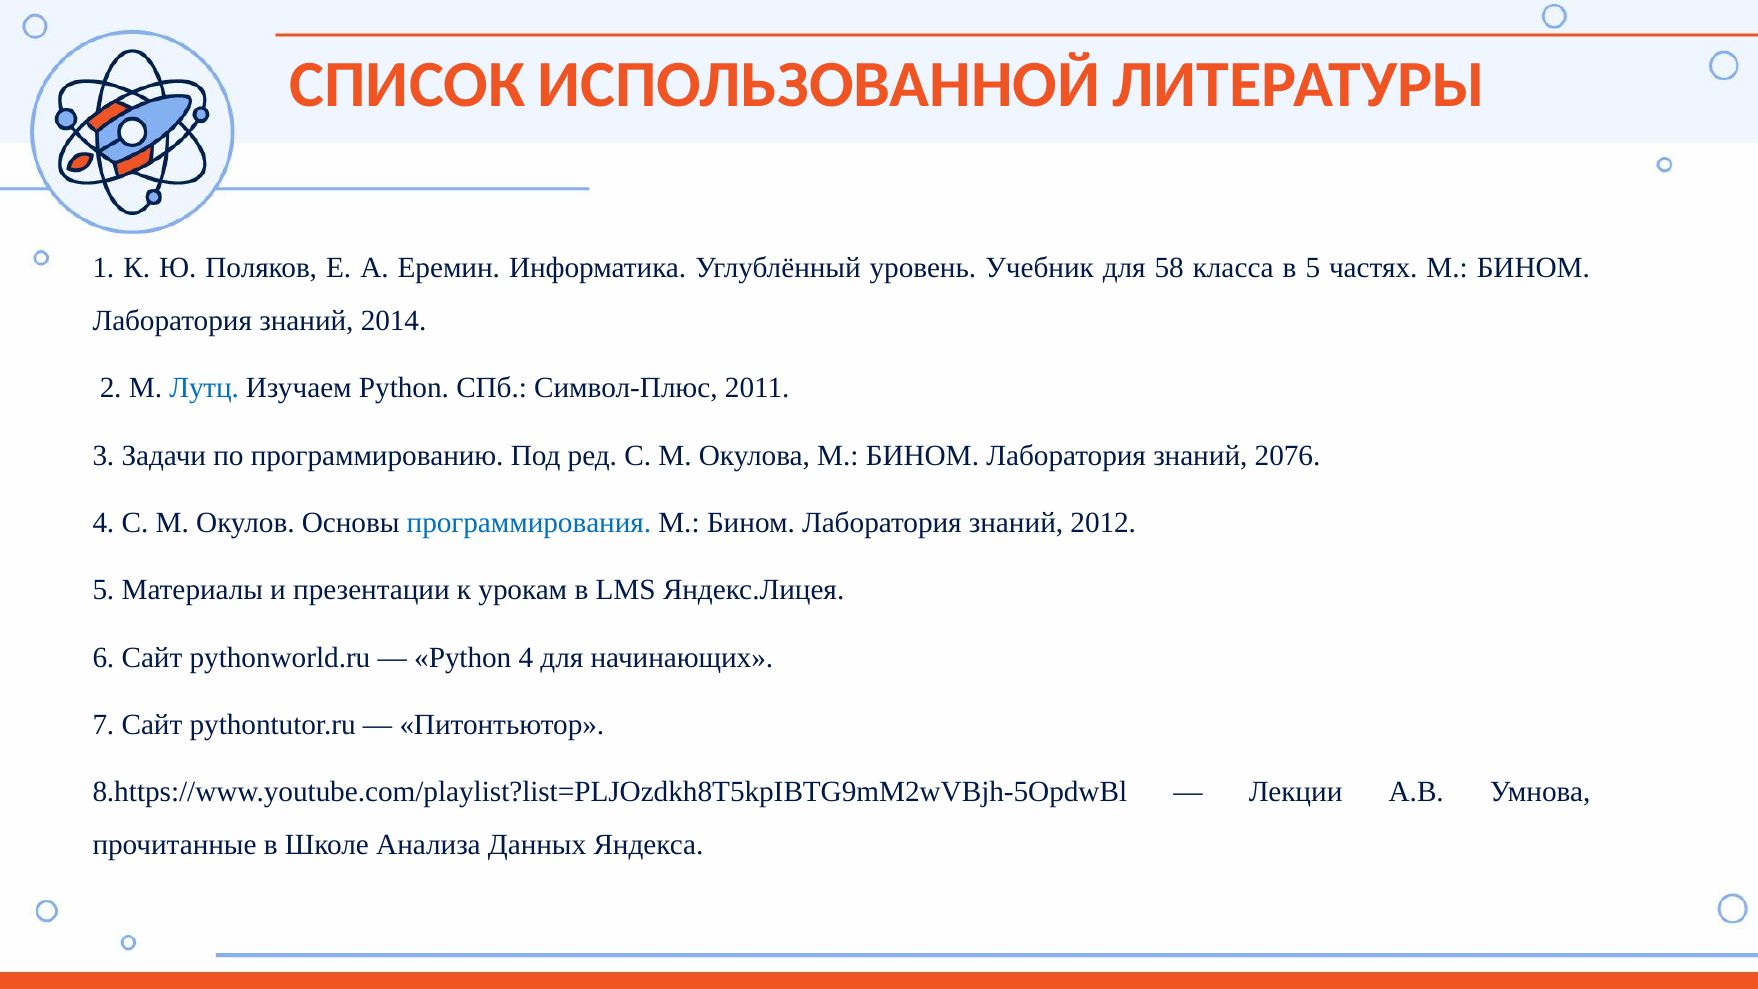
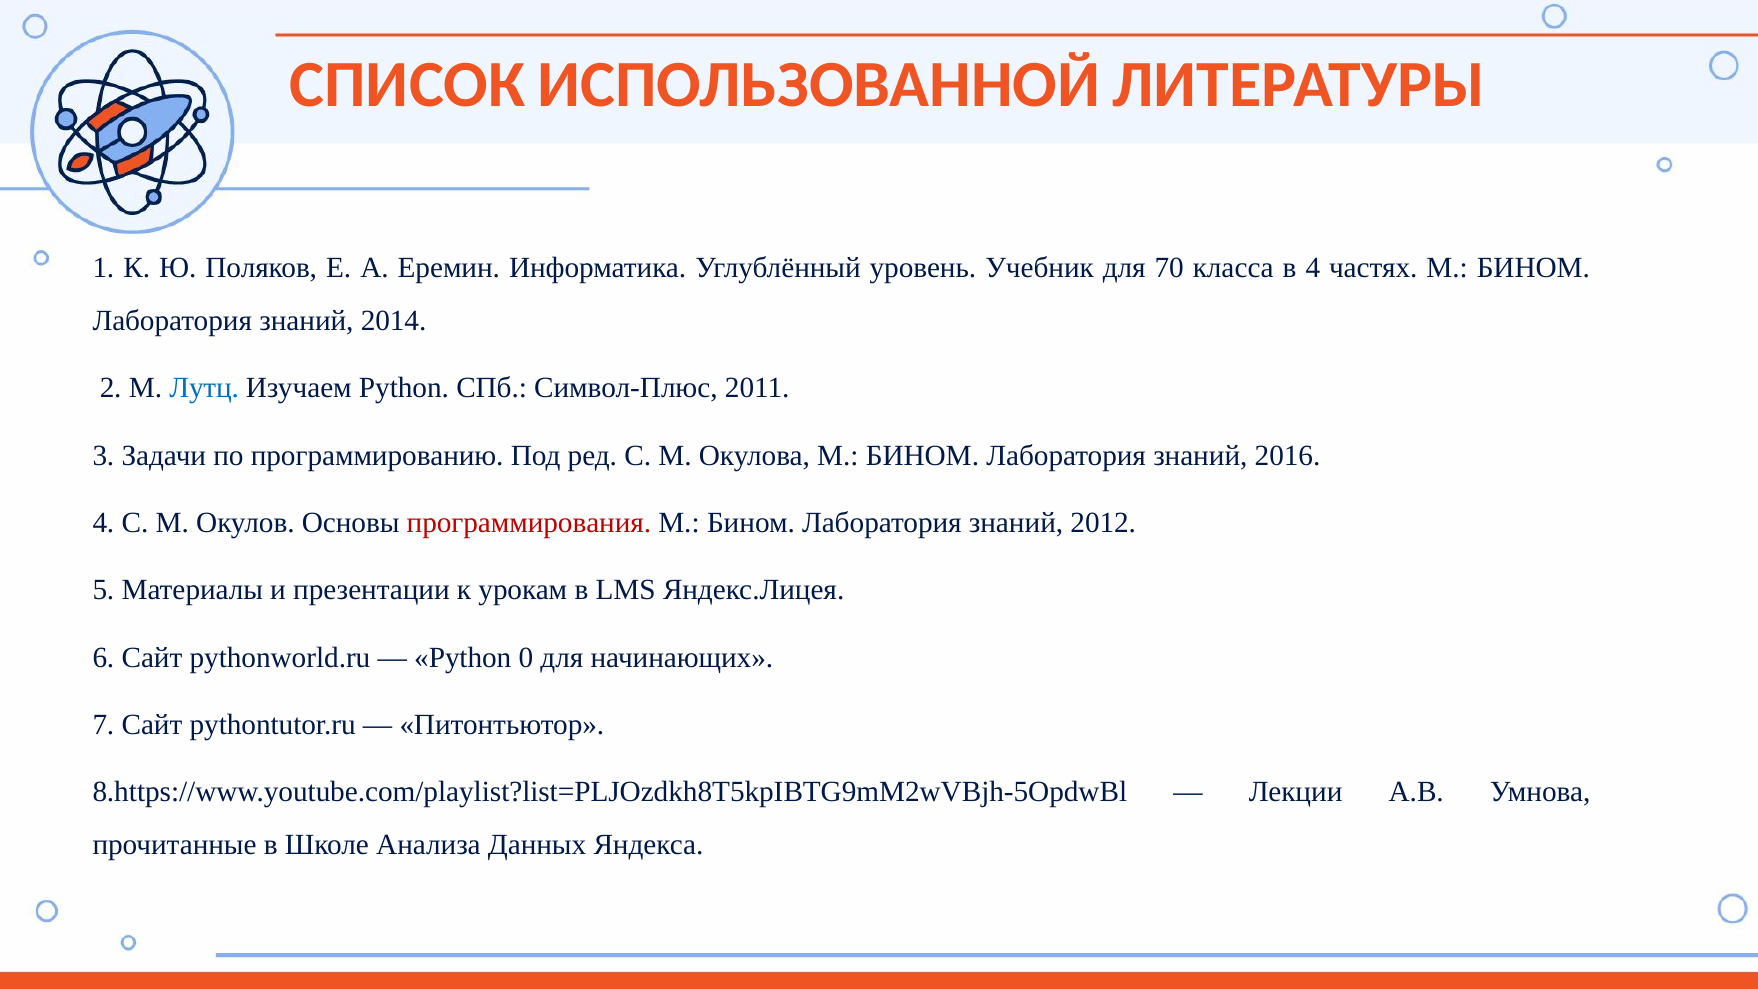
58: 58 -> 70
в 5: 5 -> 4
2076: 2076 -> 2016
программирования colour: blue -> red
Python 4: 4 -> 0
